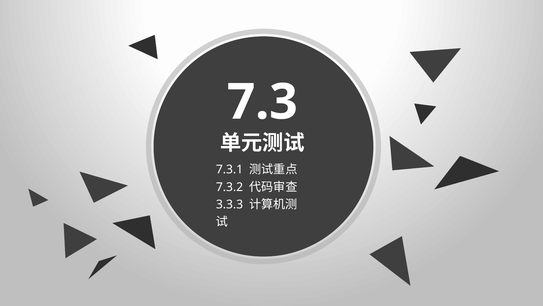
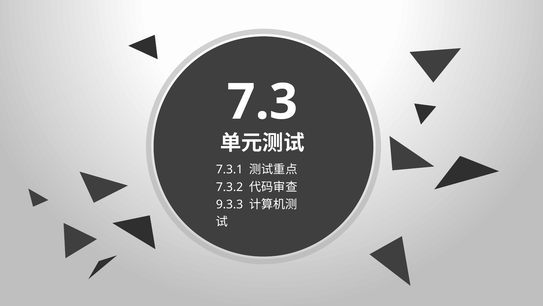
3.3.3: 3.3.3 -> 9.3.3
